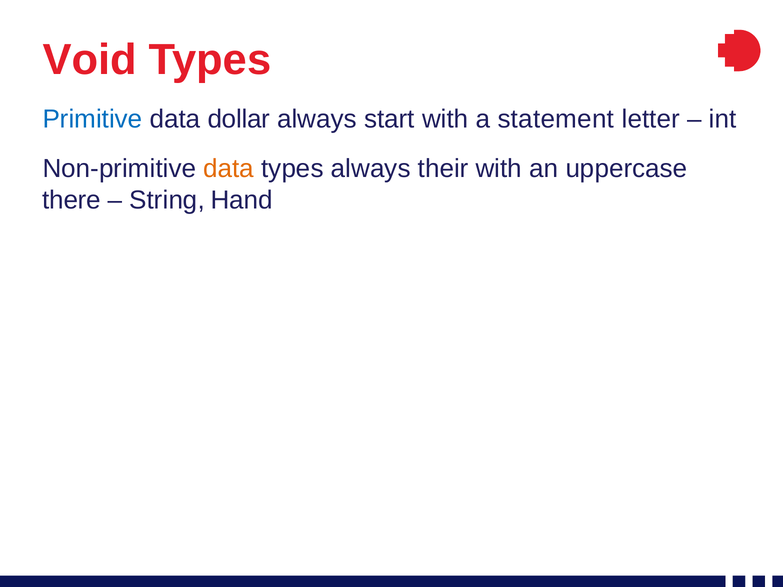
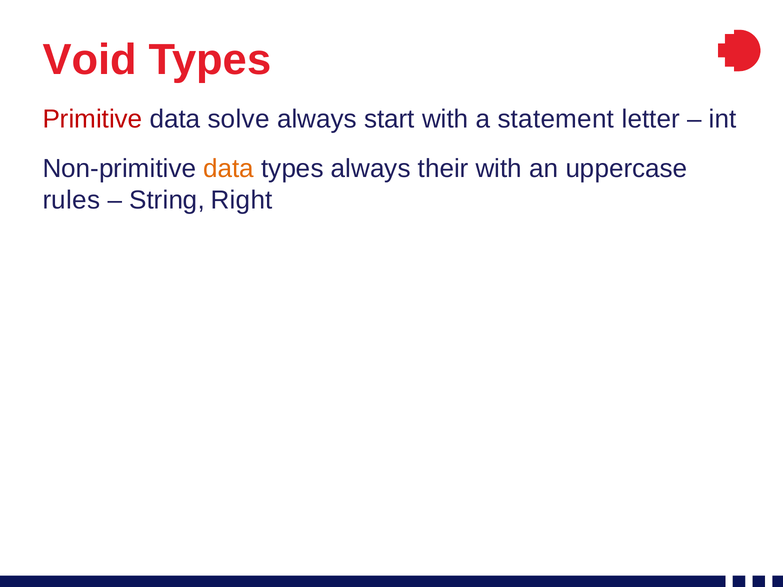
Primitive colour: blue -> red
dollar: dollar -> solve
there: there -> rules
Hand: Hand -> Right
